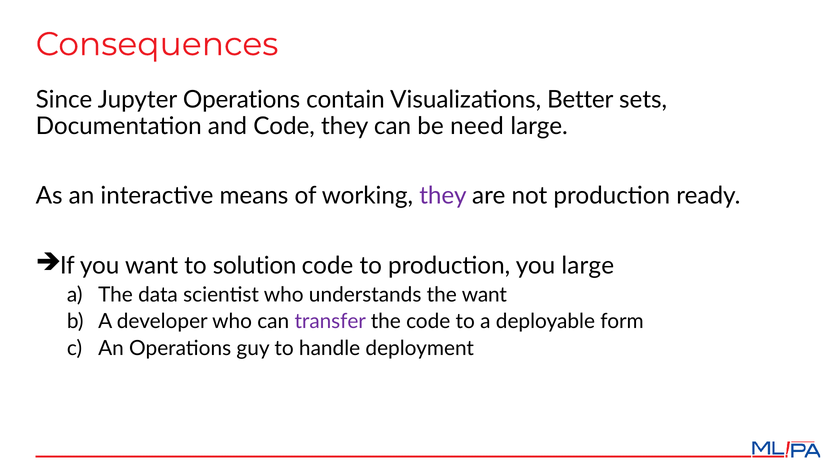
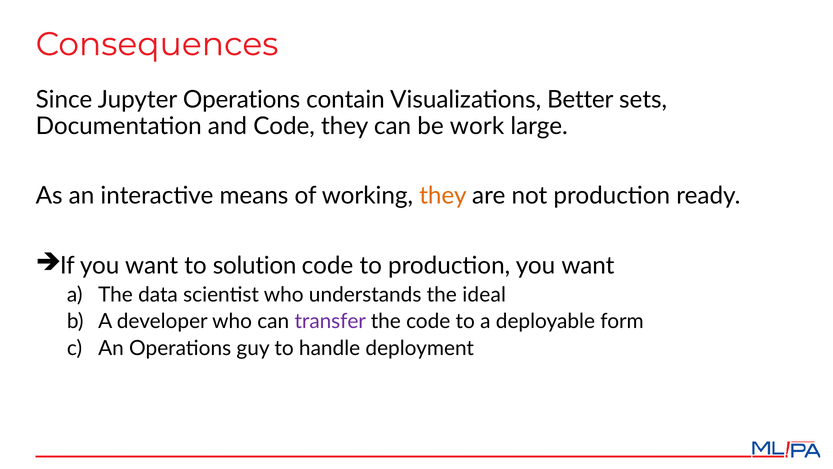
need: need -> work
they at (443, 196) colour: purple -> orange
production you large: large -> want
the want: want -> ideal
